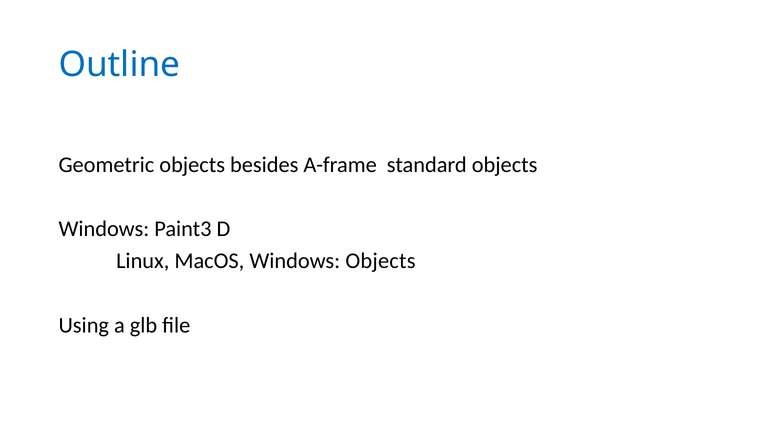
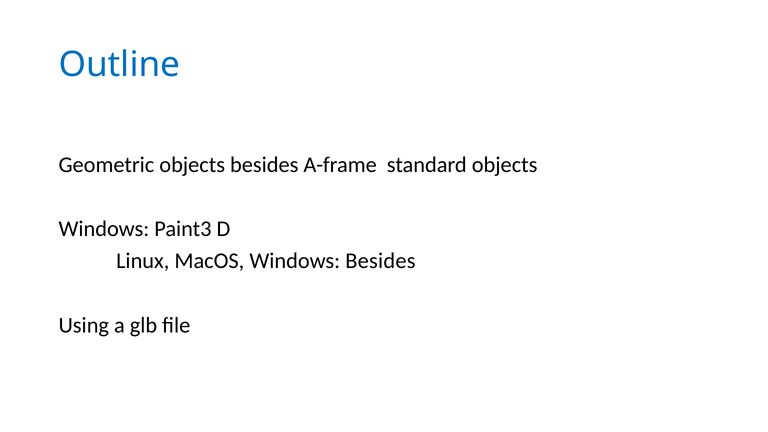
Windows Objects: Objects -> Besides
